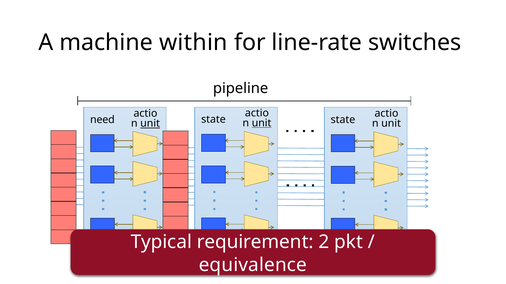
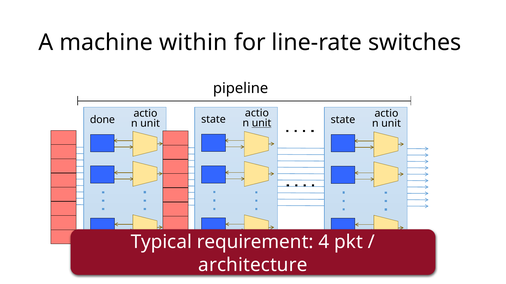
need: need -> done
unit at (150, 124) underline: present -> none
2 at (324, 243): 2 -> 4
equivalence: equivalence -> architecture
